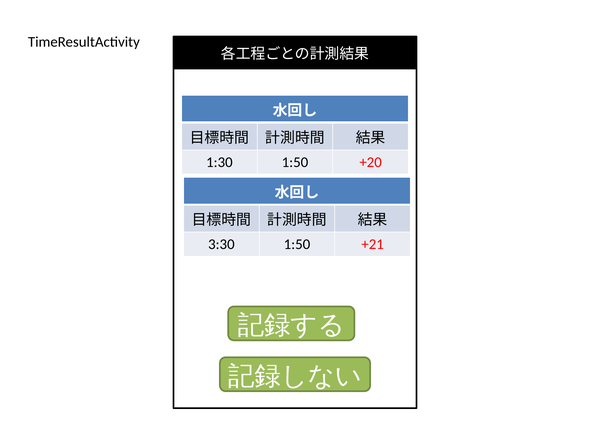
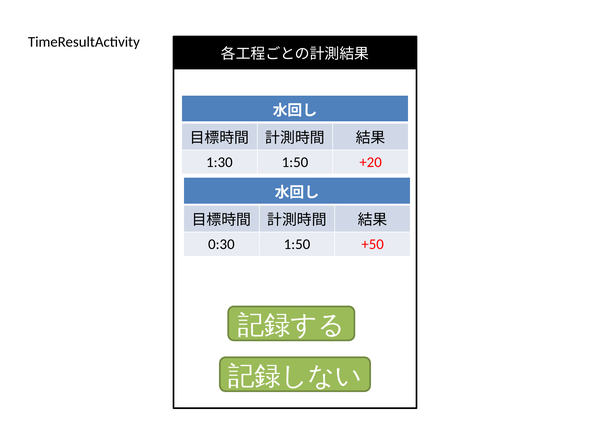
3:30: 3:30 -> 0:30
+21: +21 -> +50
